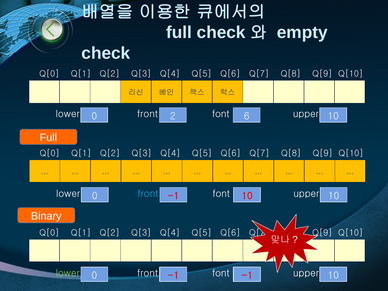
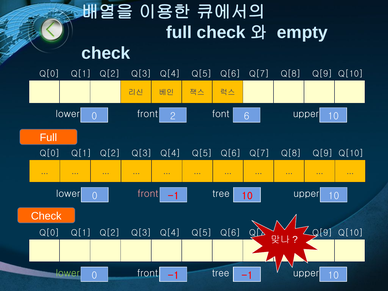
front at (148, 194) colour: light blue -> pink
font at (221, 194): font -> tree
Binary at (46, 216): Binary -> Check
font at (221, 273): font -> tree
